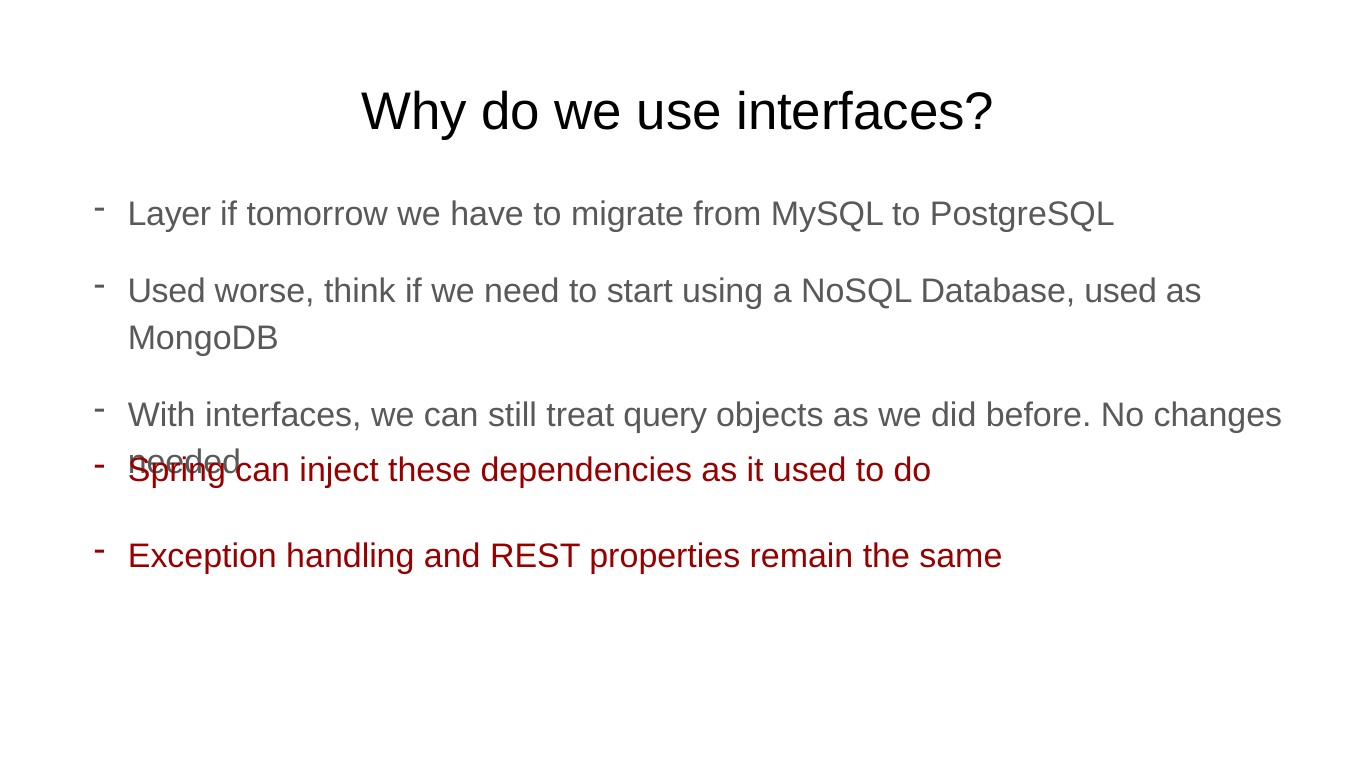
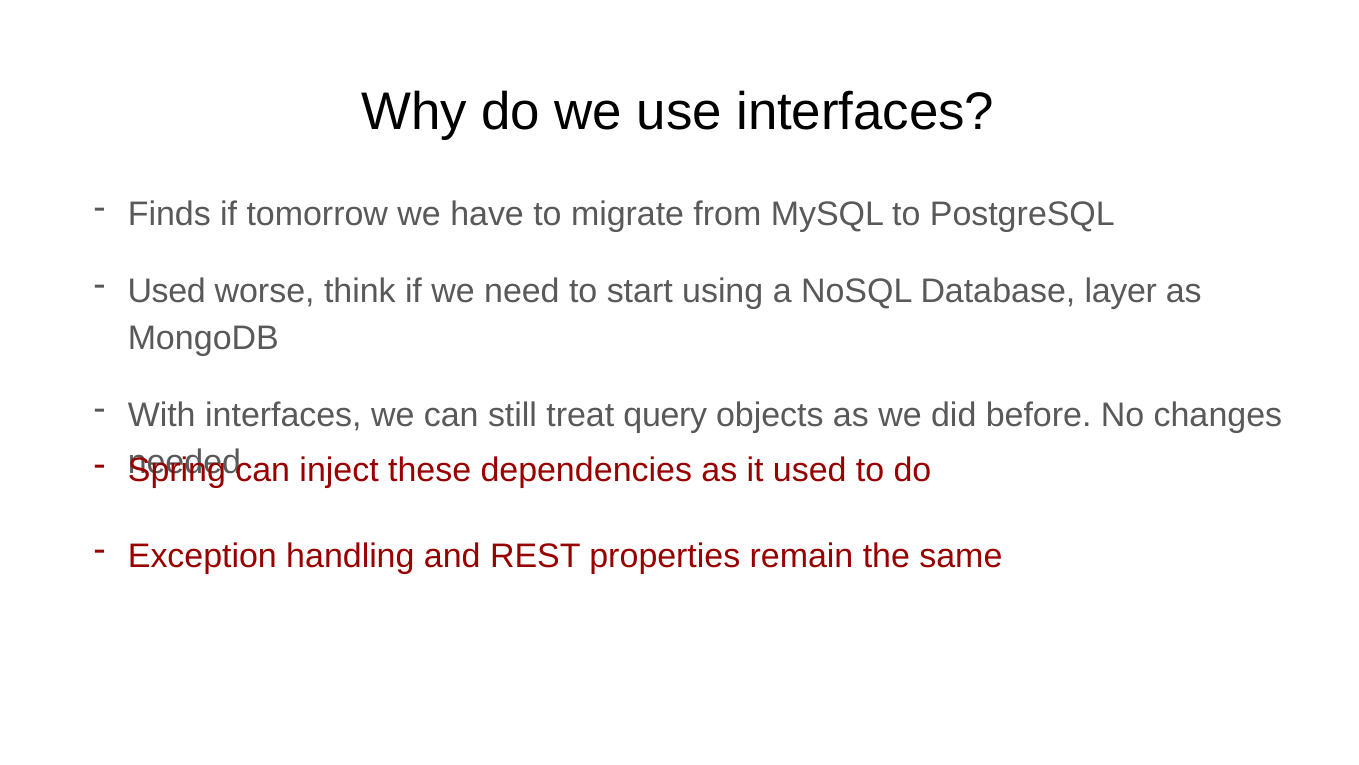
Layer: Layer -> Finds
Database used: used -> layer
